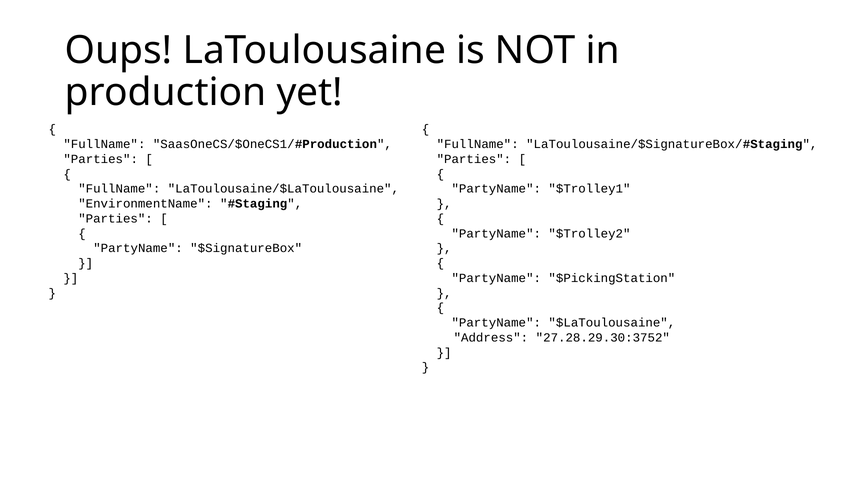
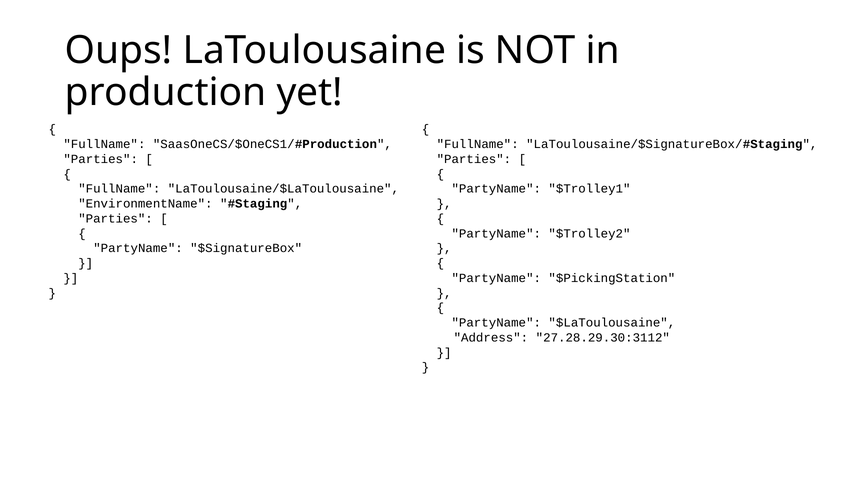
27.28.29.30:3752: 27.28.29.30:3752 -> 27.28.29.30:3112
